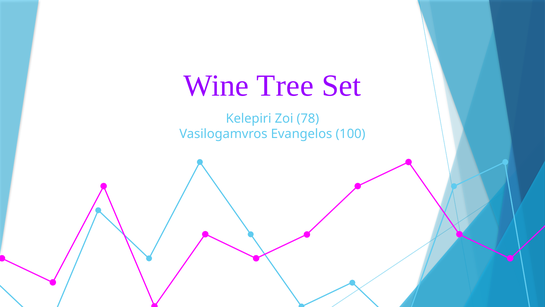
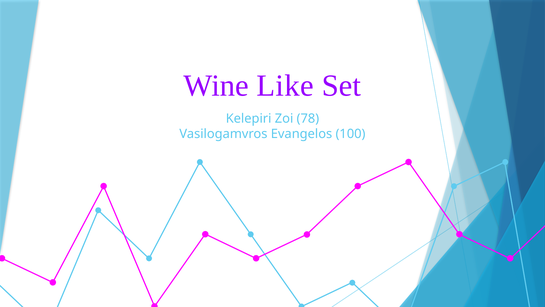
Tree: Tree -> Like
